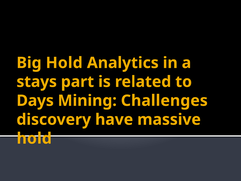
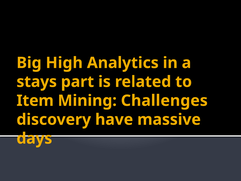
Big Hold: Hold -> High
Days: Days -> Item
hold at (34, 138): hold -> days
